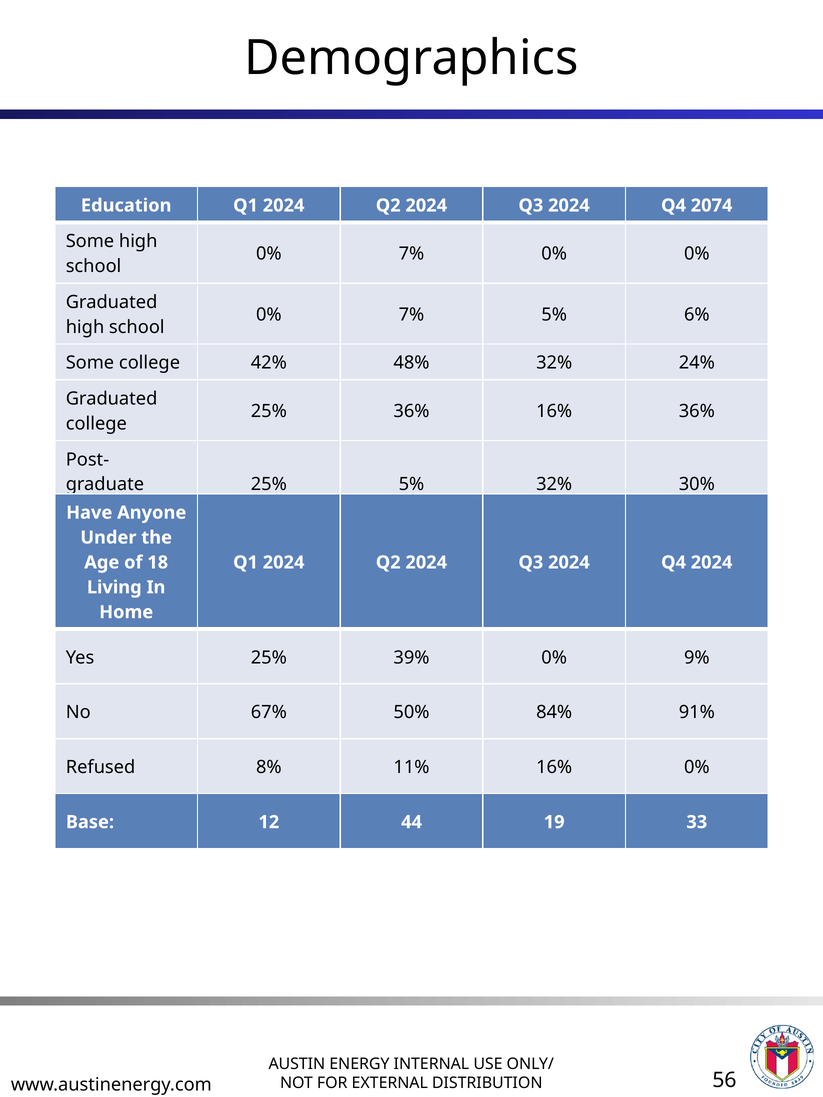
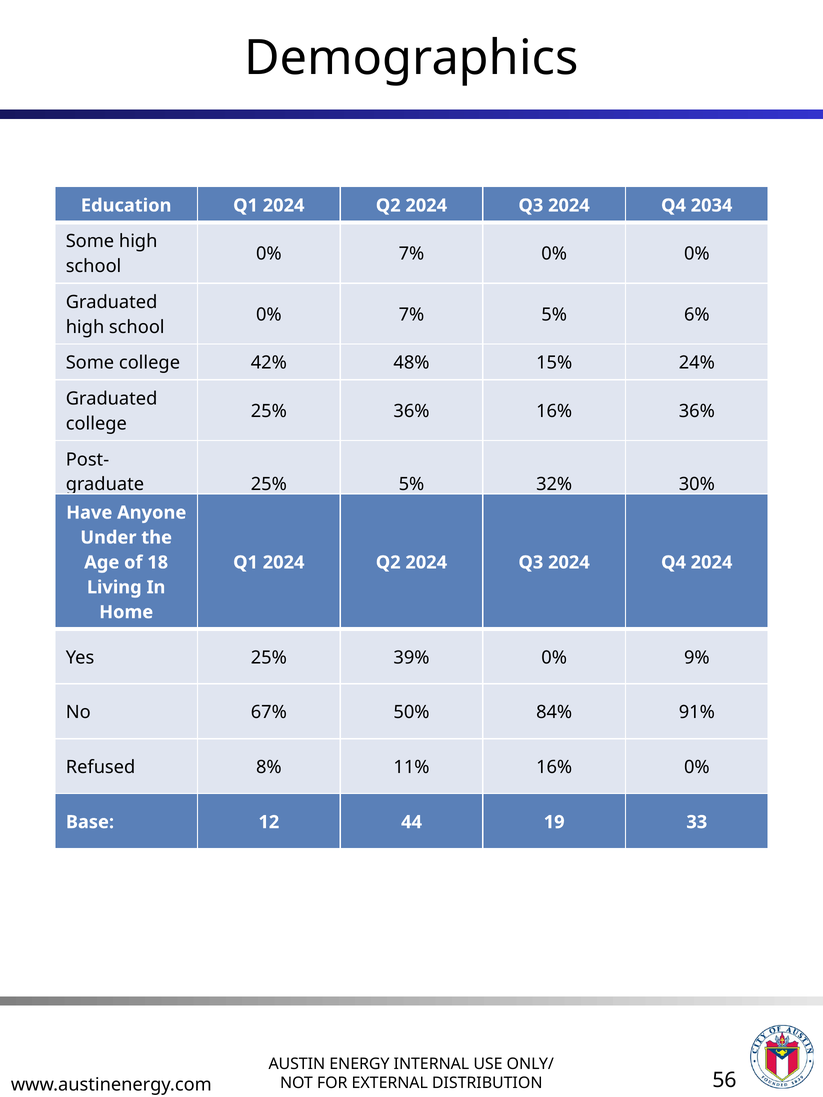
2074: 2074 -> 2034
48% 32%: 32% -> 15%
